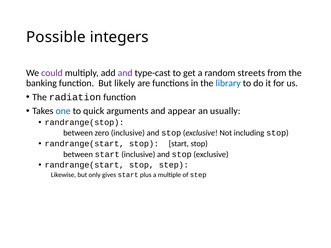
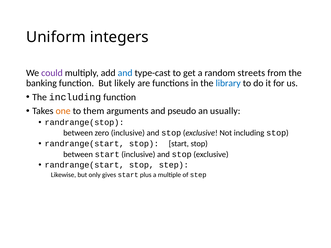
Possible: Possible -> Uniform
and at (125, 73) colour: purple -> blue
The radiation: radiation -> including
one colour: blue -> orange
quick: quick -> them
appear: appear -> pseudo
